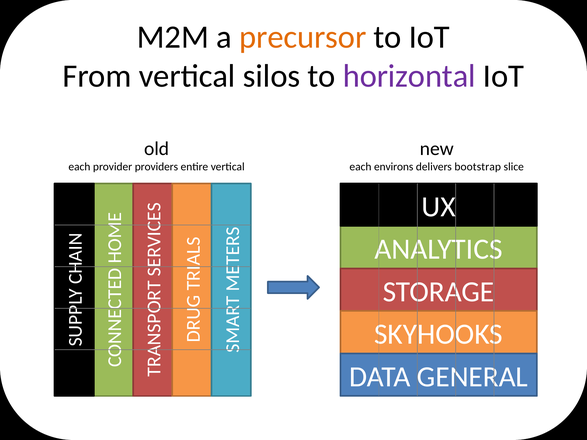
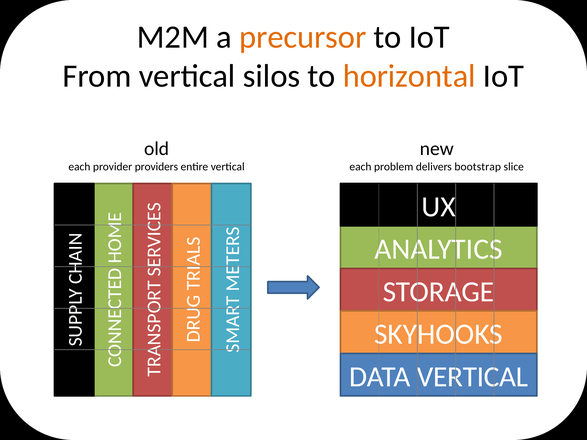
horizontal colour: purple -> orange
environs: environs -> problem
DATA GENERAL: GENERAL -> VERTICAL
